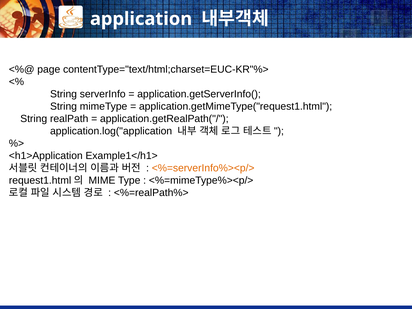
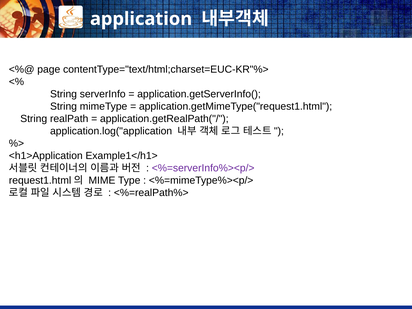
<%=serverInfo%><p/> colour: orange -> purple
